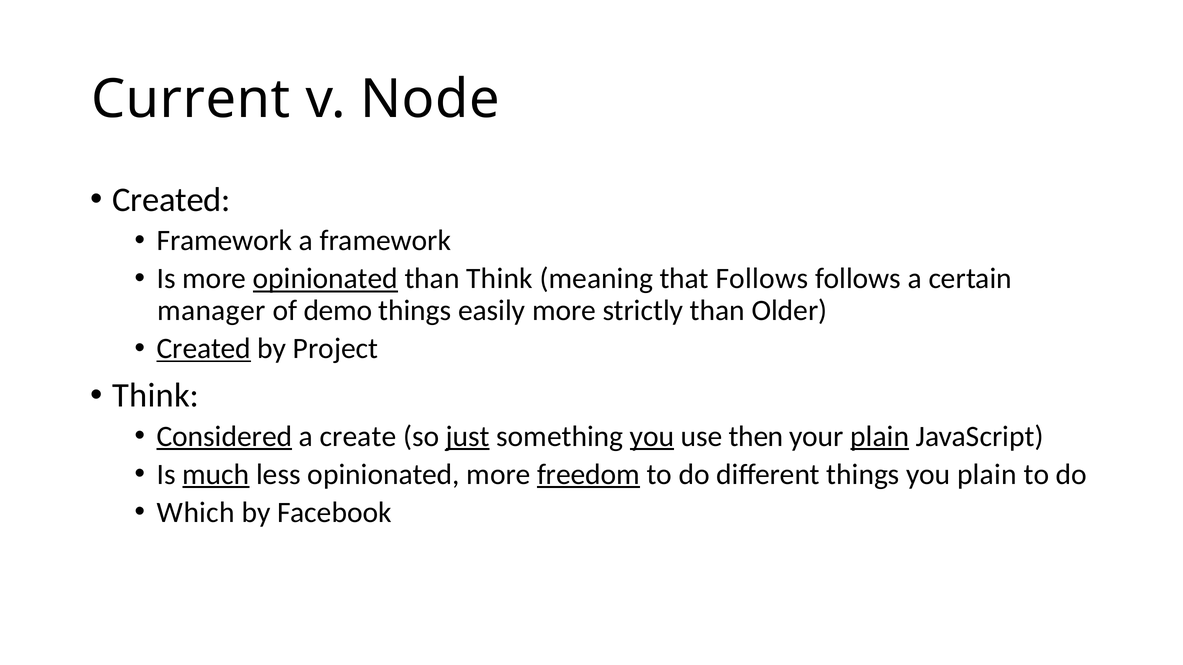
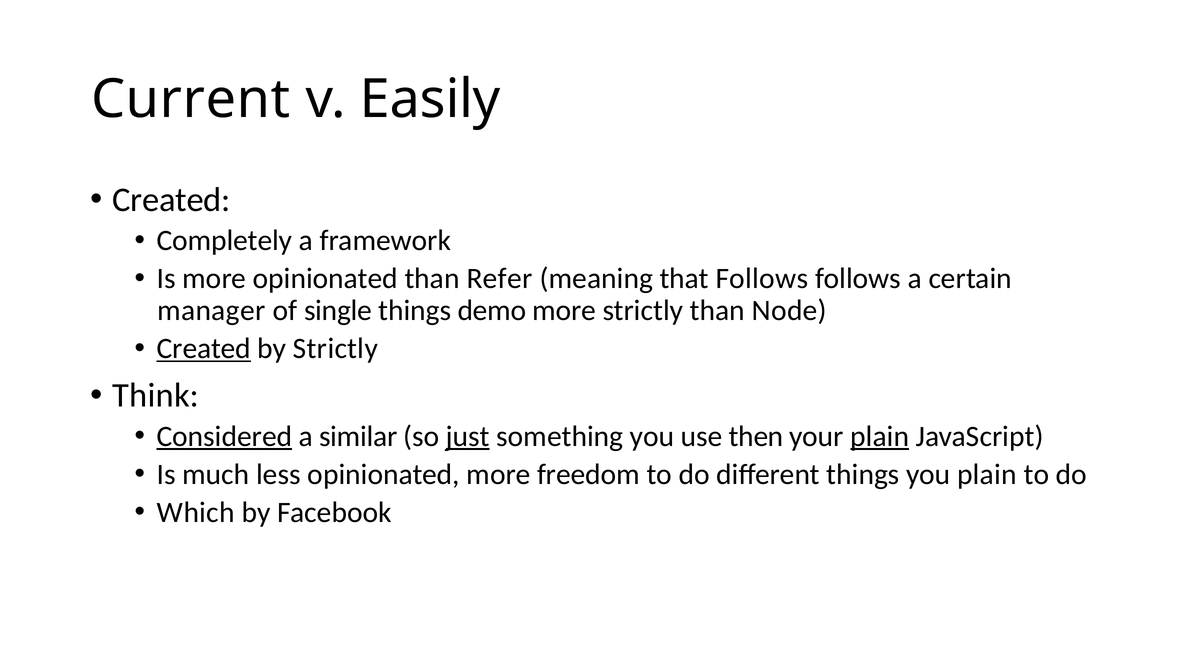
Node: Node -> Easily
Framework at (225, 241): Framework -> Completely
opinionated at (325, 279) underline: present -> none
than Think: Think -> Refer
demo: demo -> single
easily: easily -> demo
Older: Older -> Node
by Project: Project -> Strictly
create: create -> similar
you at (652, 437) underline: present -> none
much underline: present -> none
freedom underline: present -> none
